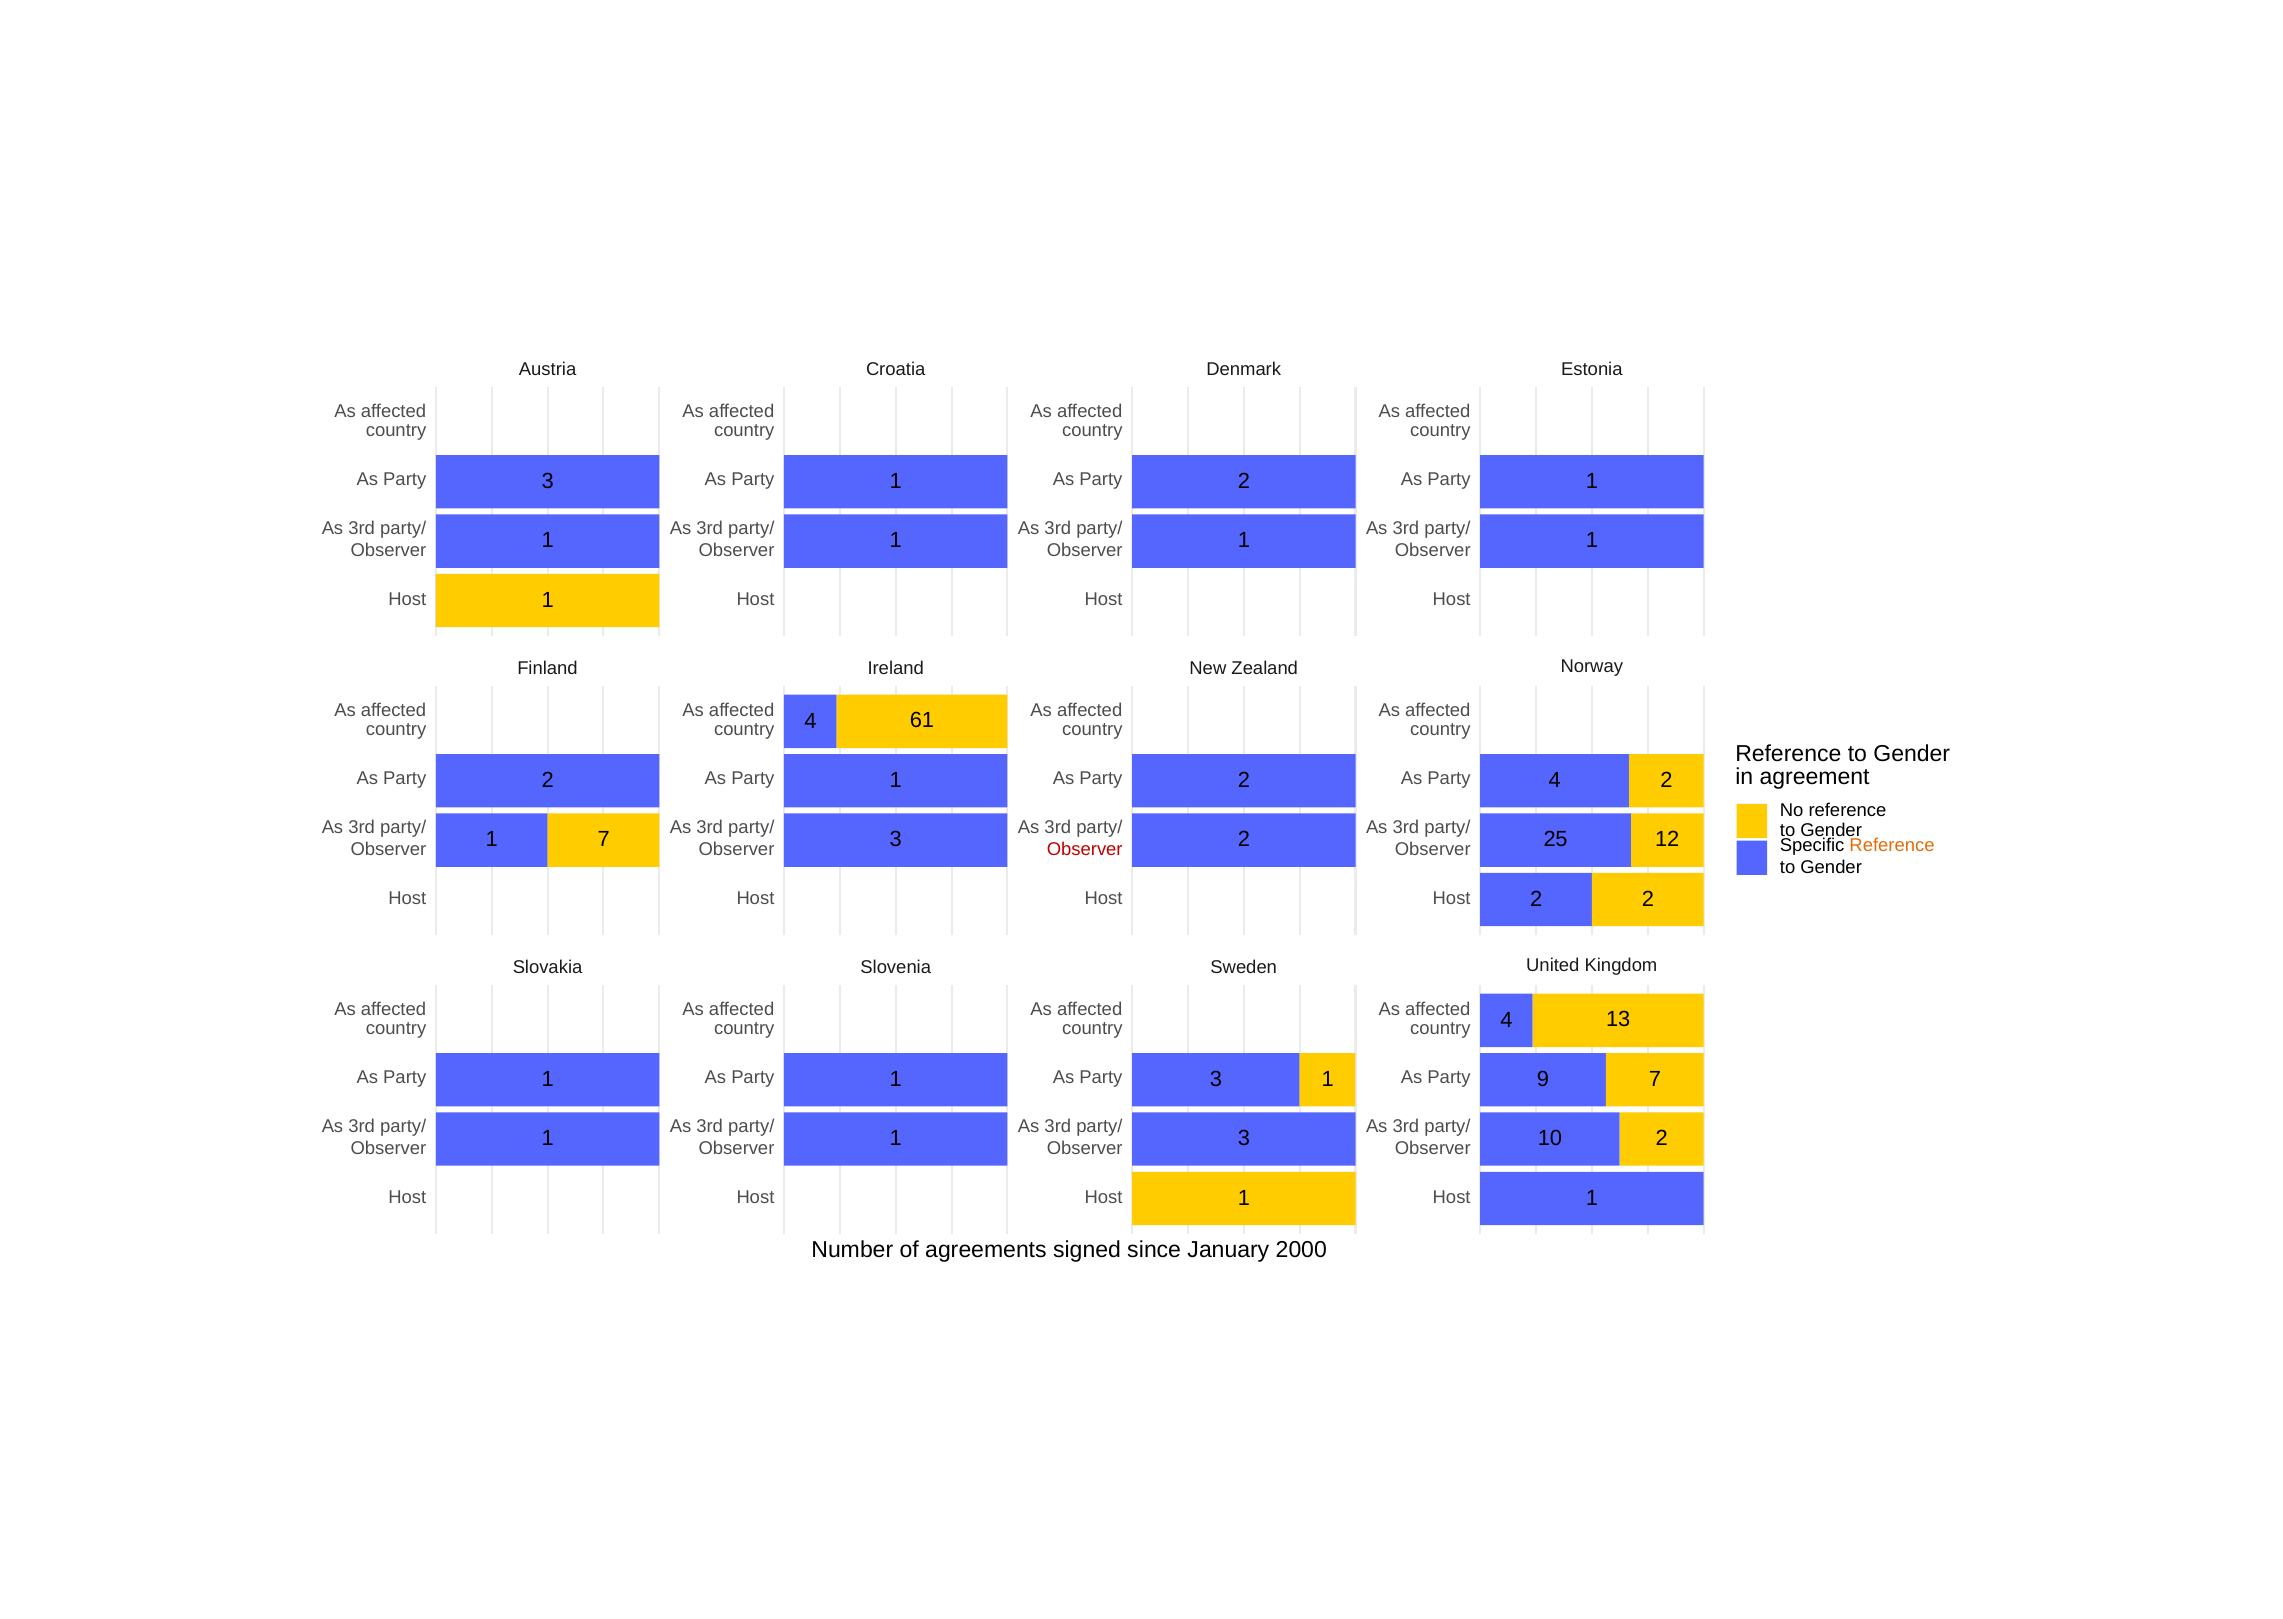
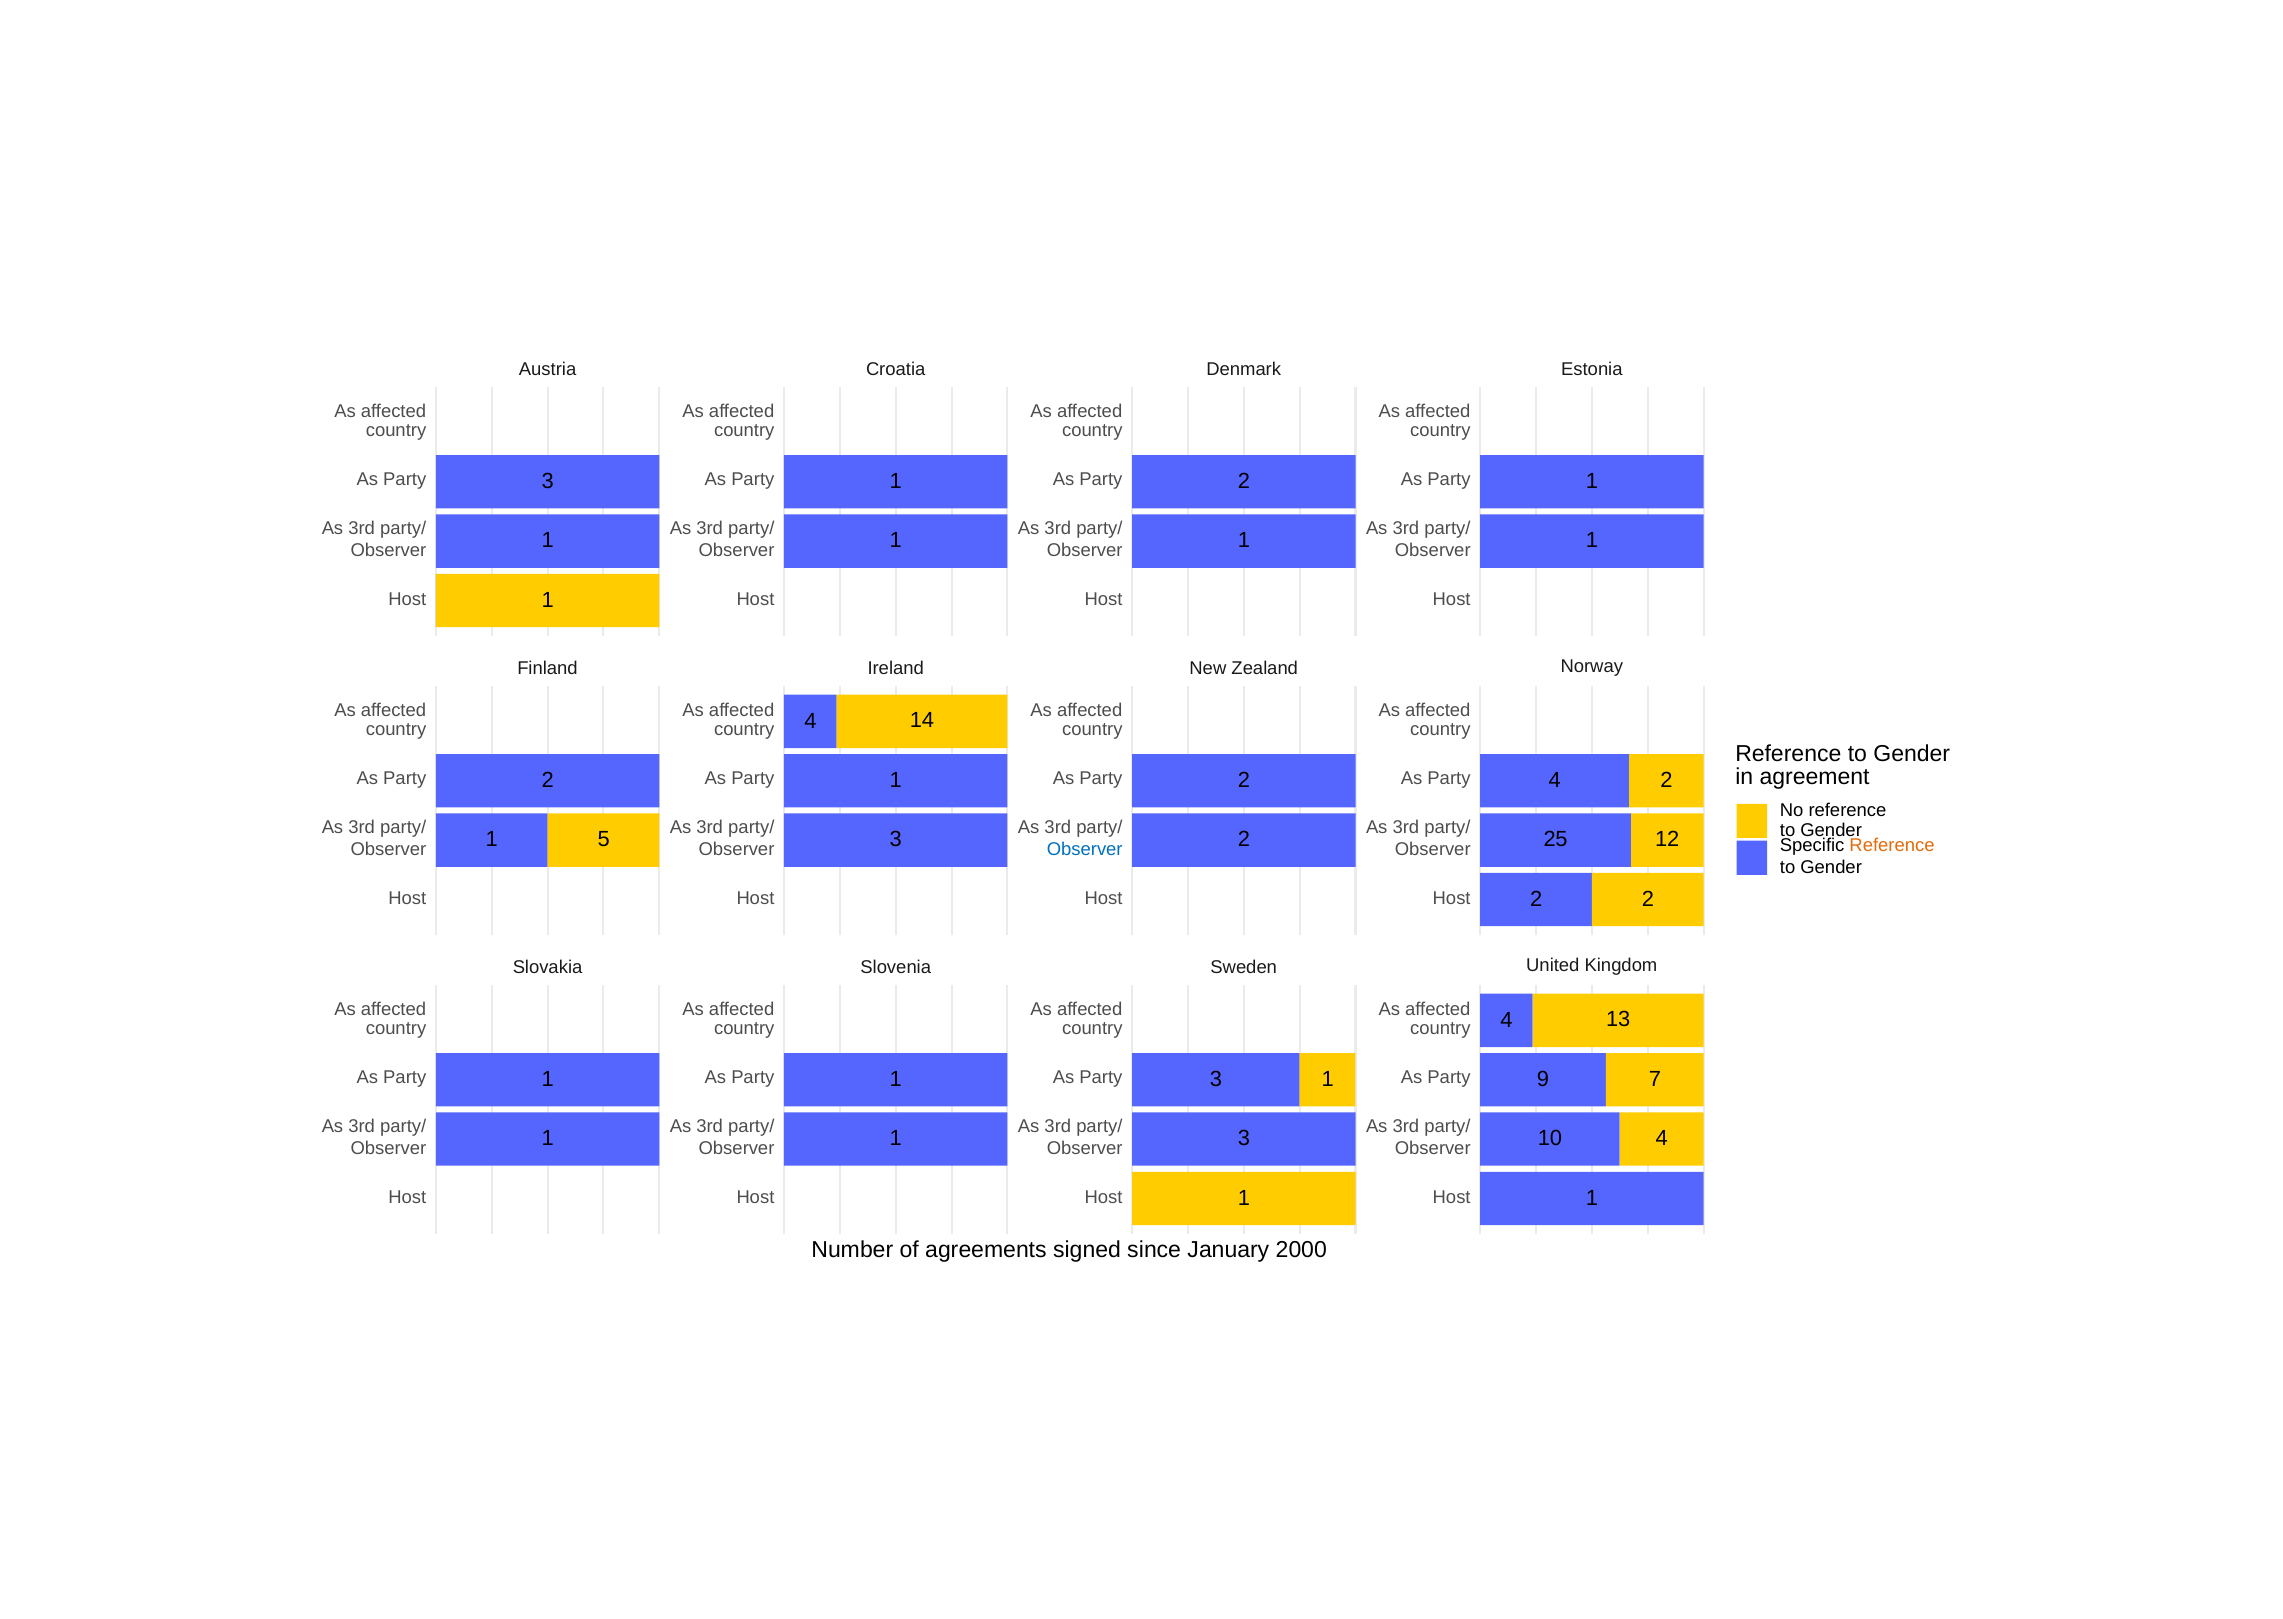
61: 61 -> 14
1 7: 7 -> 5
Observer at (1085, 849) colour: red -> blue
10 2: 2 -> 4
